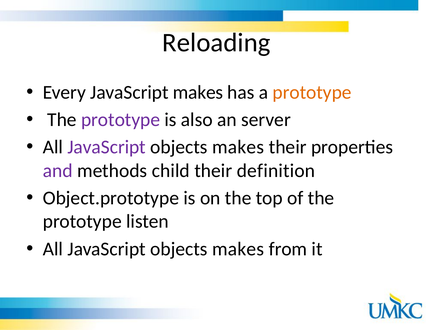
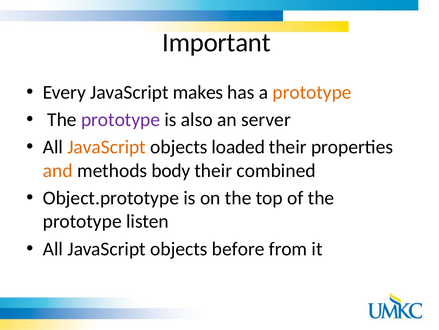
Reloading: Reloading -> Important
JavaScript at (107, 147) colour: purple -> orange
makes at (238, 147): makes -> loaded
and colour: purple -> orange
child: child -> body
definition: definition -> combined
makes at (238, 248): makes -> before
